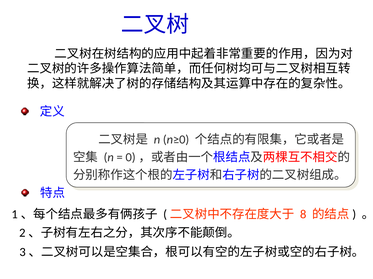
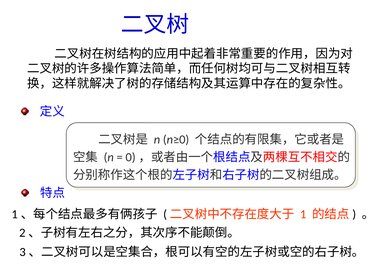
8: 8 -> 1
